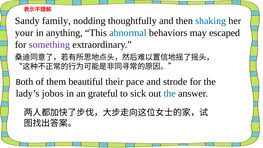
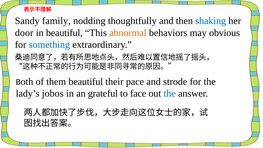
your: your -> door
in anything: anything -> beautiful
abnormal colour: blue -> orange
escaped: escaped -> obvious
something colour: purple -> blue
sick: sick -> face
